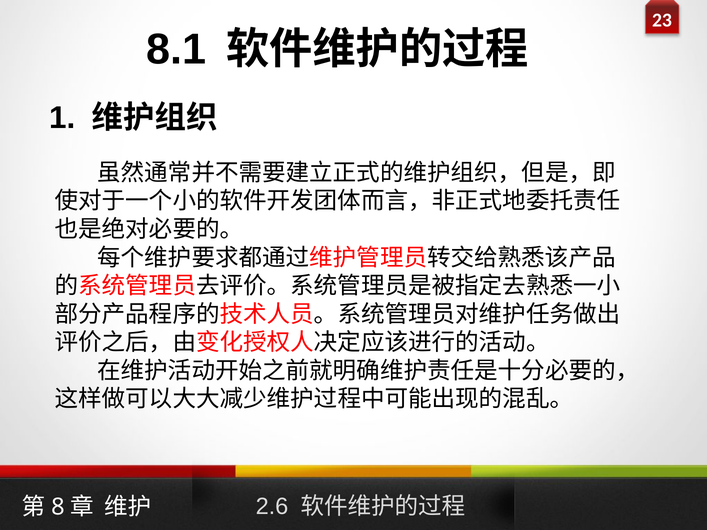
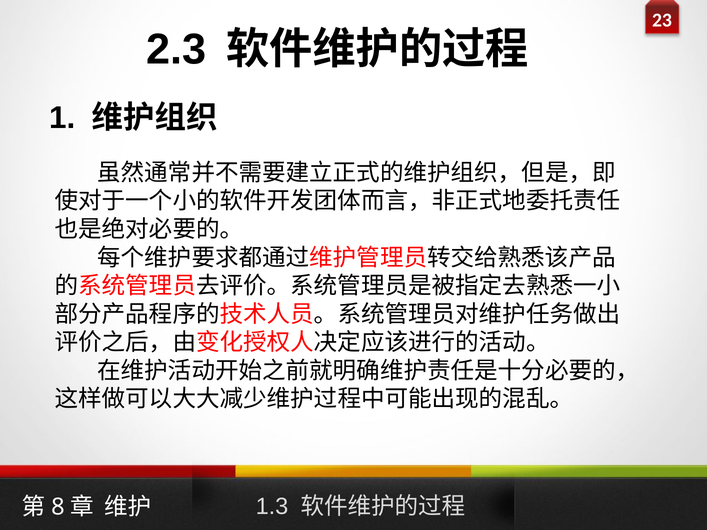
8.1: 8.1 -> 2.3
2.6: 2.6 -> 1.3
